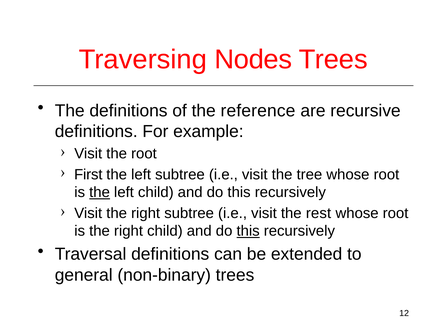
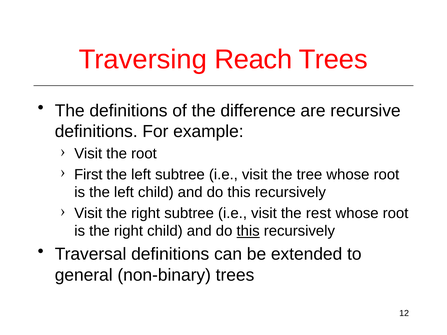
Nodes: Nodes -> Reach
reference: reference -> difference
the at (100, 193) underline: present -> none
